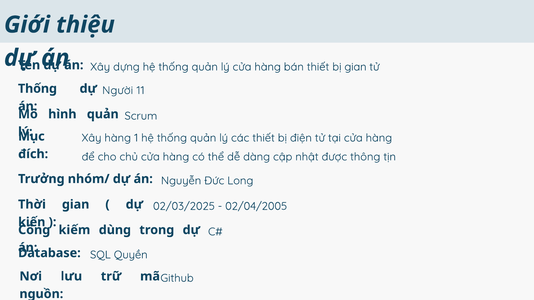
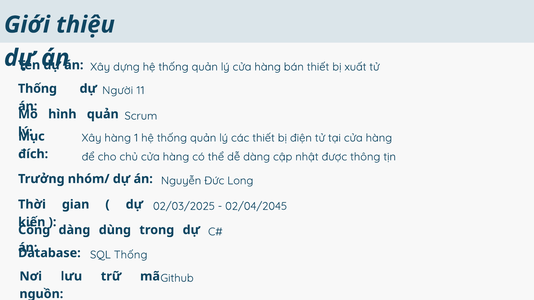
bị gian: gian -> xuất
02/04/2005: 02/04/2005 -> 02/04/2045
kiếm at (74, 230): kiếm -> dàng
SQL Quyền: Quyền -> Thống
